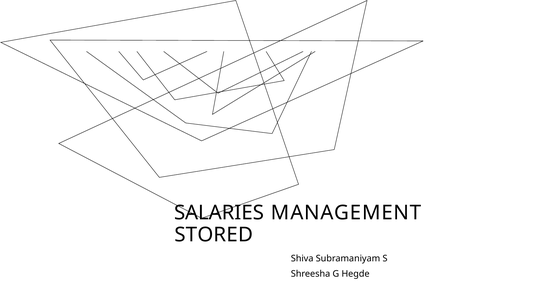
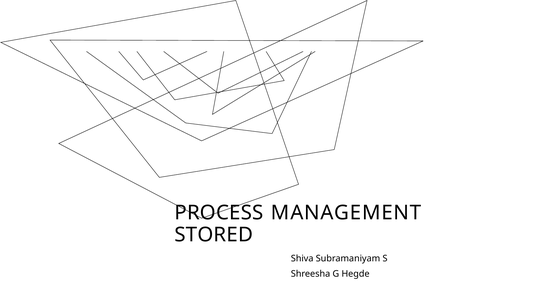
SALARIES: SALARIES -> PROCESS
